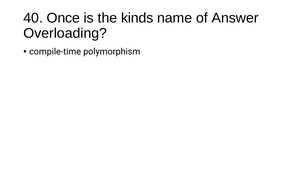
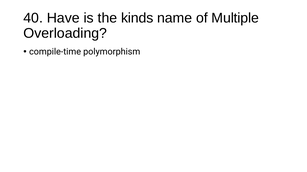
Once: Once -> Have
Answer: Answer -> Multiple
